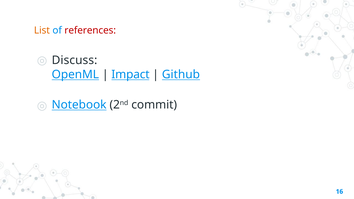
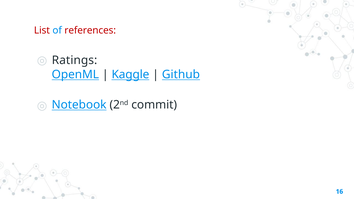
List colour: orange -> red
Discuss: Discuss -> Ratings
Impact: Impact -> Kaggle
